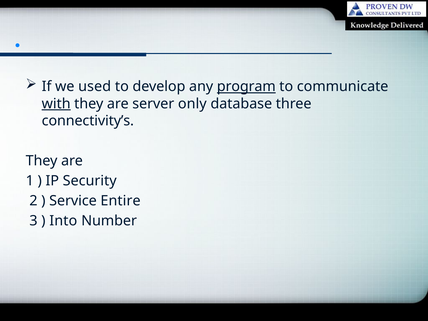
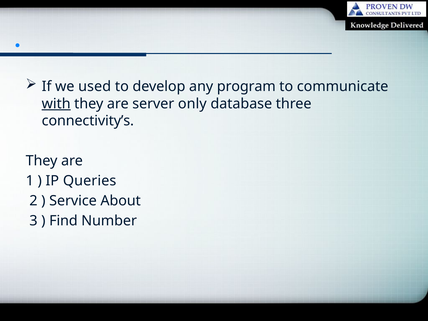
program underline: present -> none
Security: Security -> Queries
Entire: Entire -> About
Into: Into -> Find
